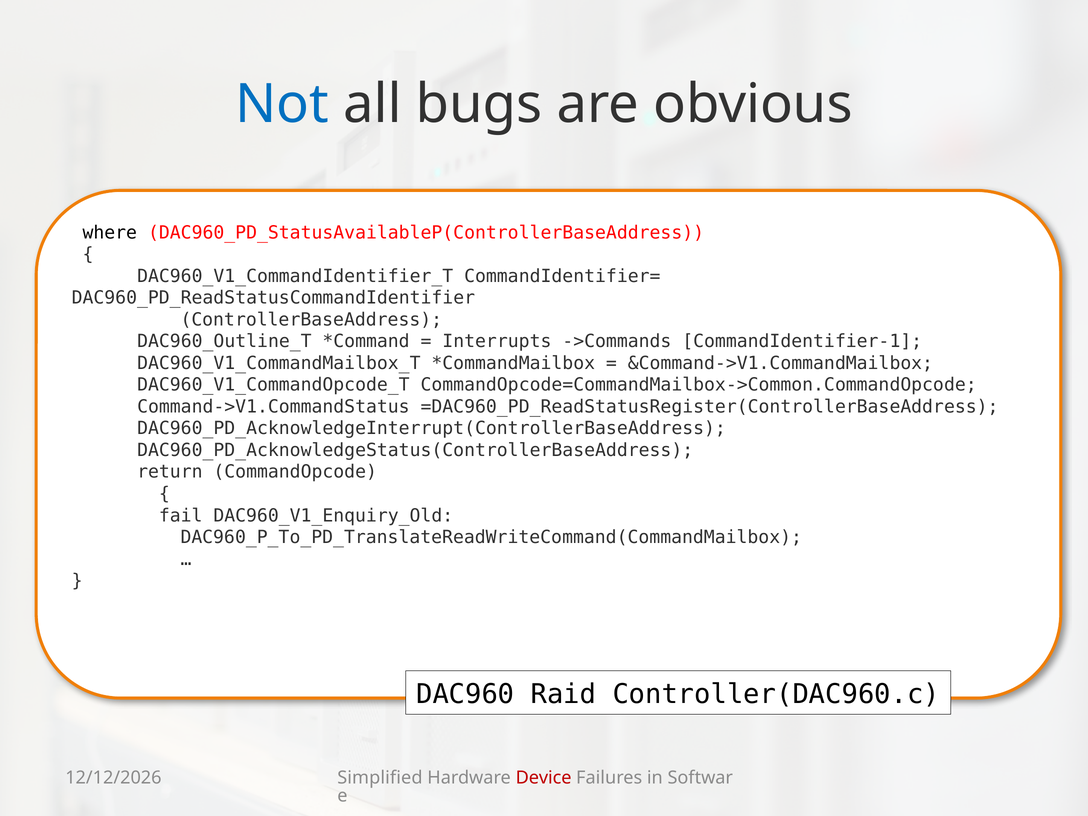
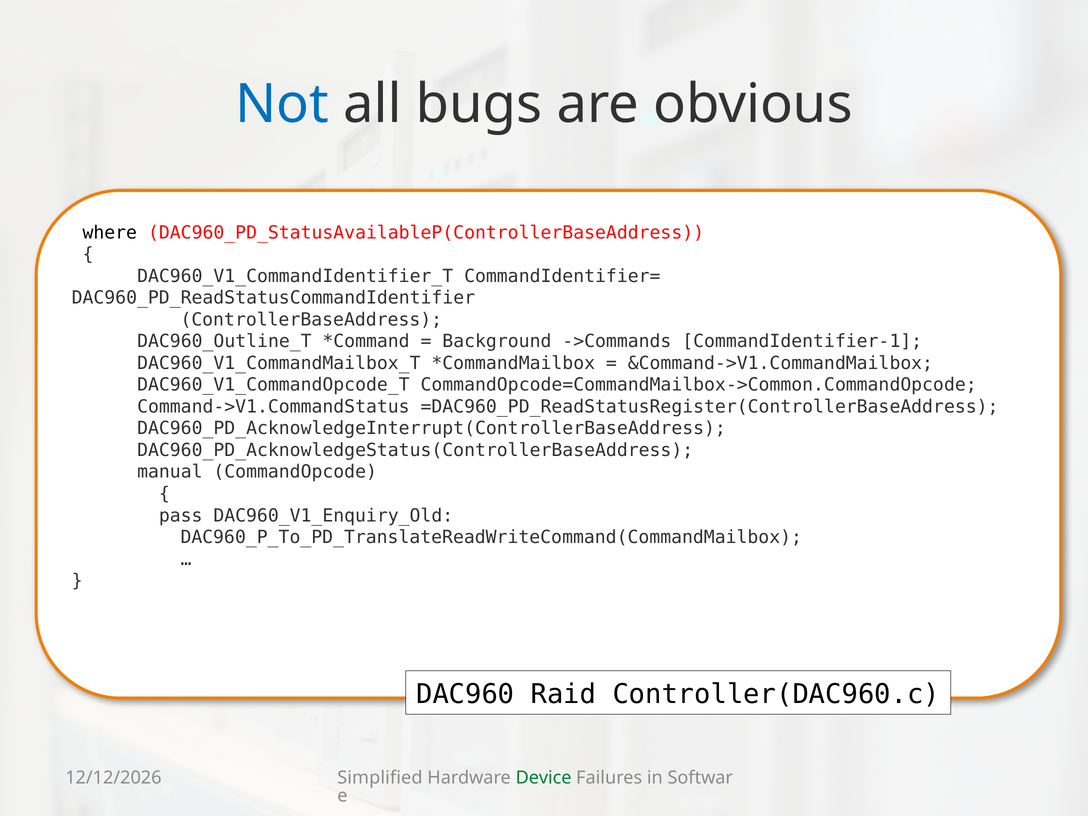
Interrupts: Interrupts -> Background
return: return -> manual
fail: fail -> pass
Device colour: red -> green
